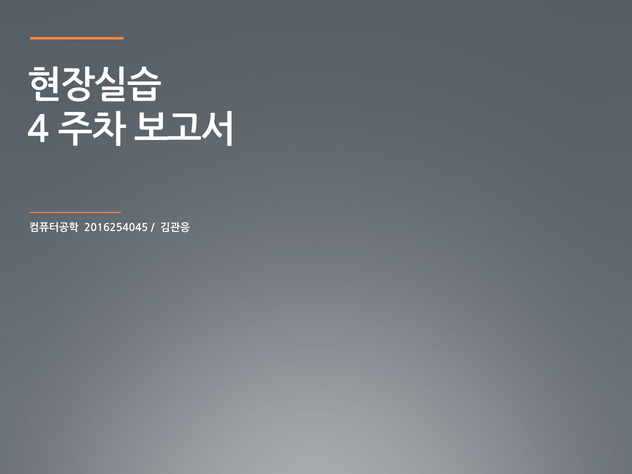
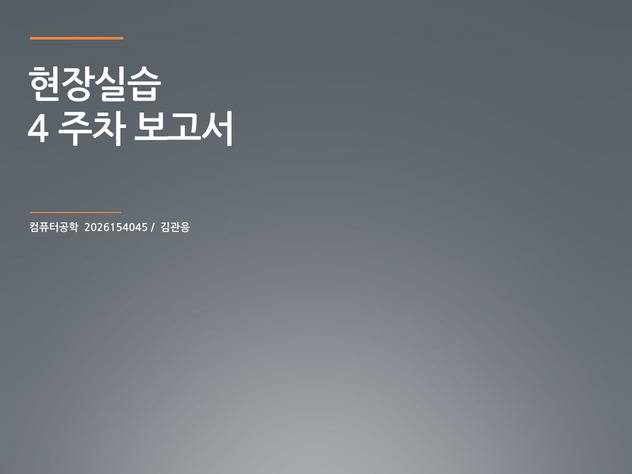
2016254045: 2016254045 -> 2026154045
